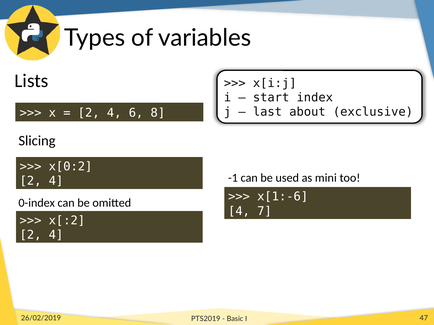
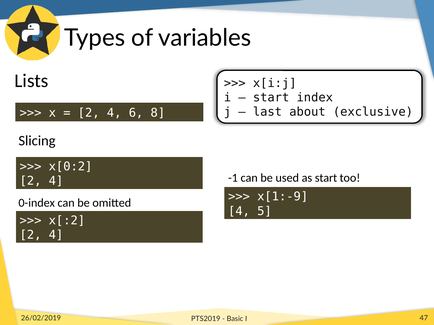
as mini: mini -> start
x[1:-6: x[1:-6 -> x[1:-9
7: 7 -> 5
